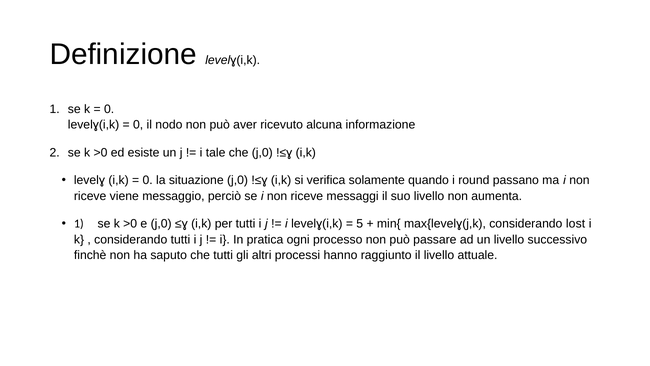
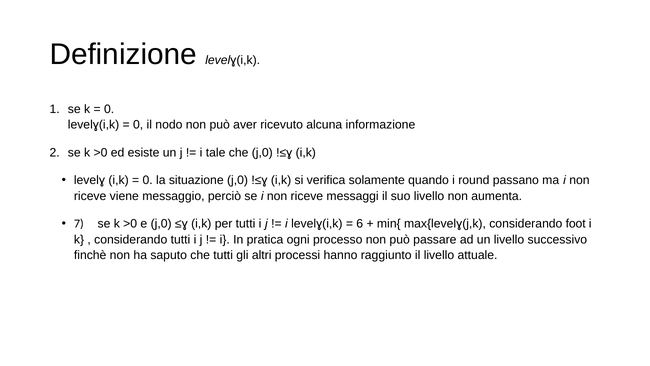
1 at (79, 224): 1 -> 7
5: 5 -> 6
lost: lost -> foot
